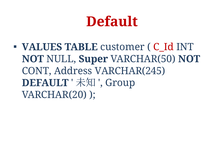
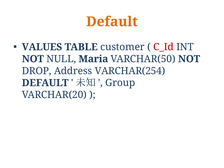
Default at (112, 22) colour: red -> orange
Super: Super -> Maria
CONT: CONT -> DROP
VARCHAR(245: VARCHAR(245 -> VARCHAR(254
